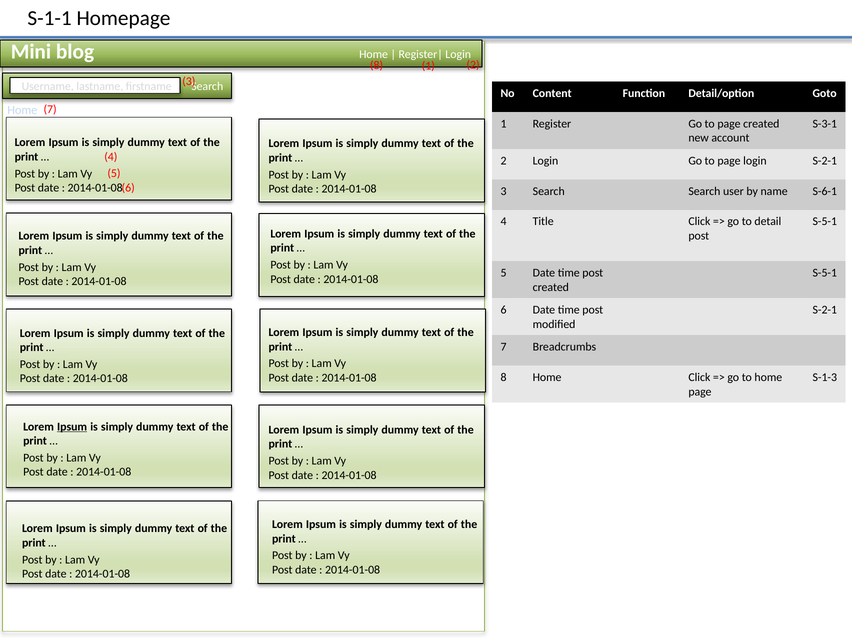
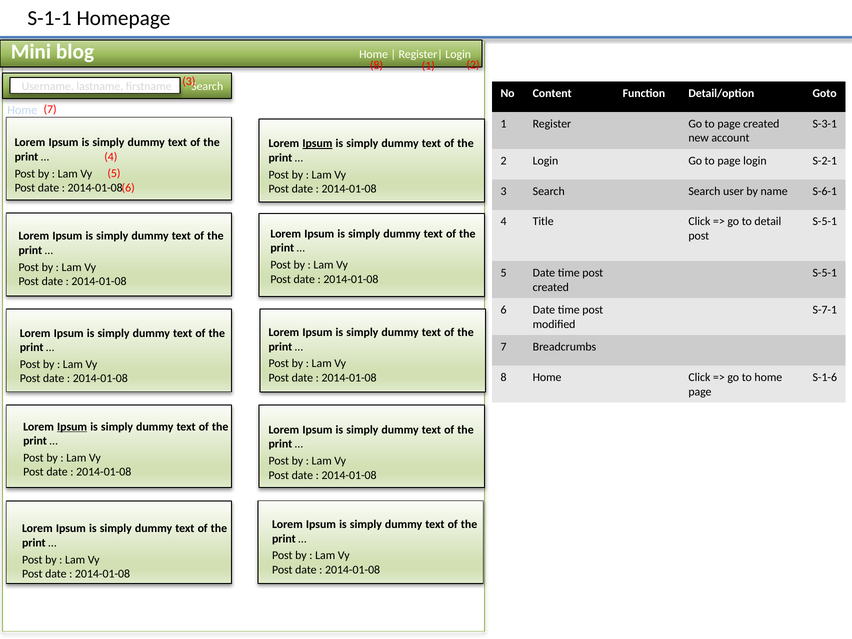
Ipsum at (317, 143) underline: none -> present
S-2-1 at (825, 310): S-2-1 -> S-7-1
S-1-3: S-1-3 -> S-1-6
